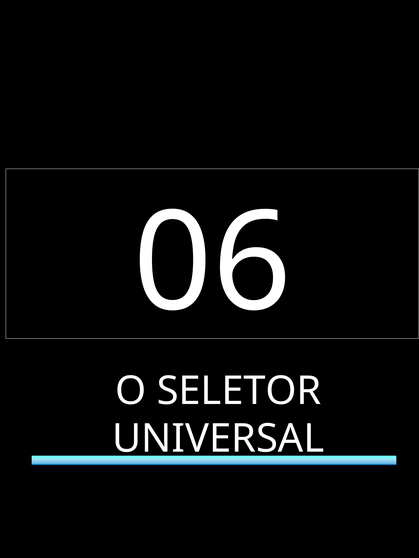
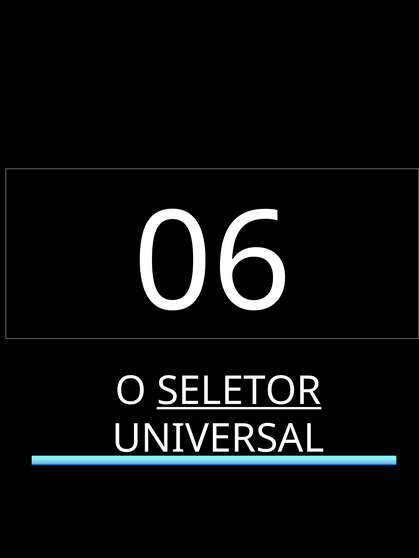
SELETOR underline: none -> present
